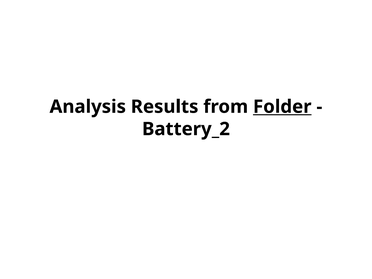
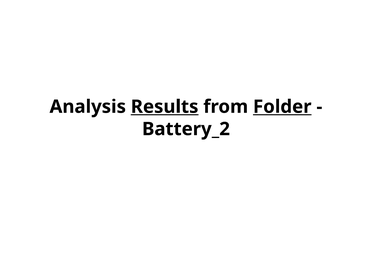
Results underline: none -> present
